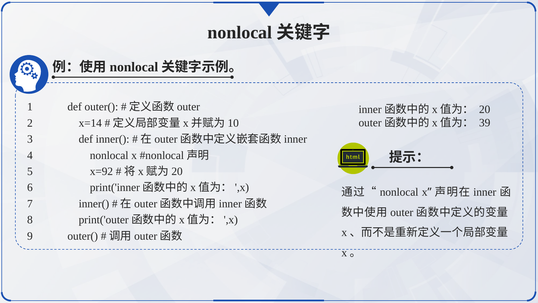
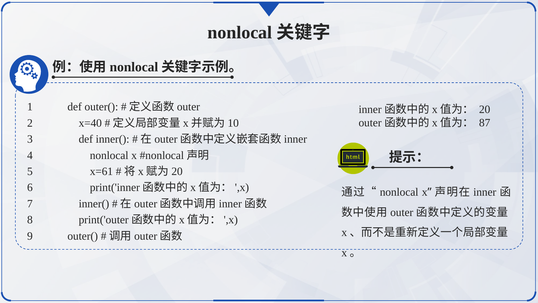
39: 39 -> 87
x=14: x=14 -> x=40
x=92: x=92 -> x=61
